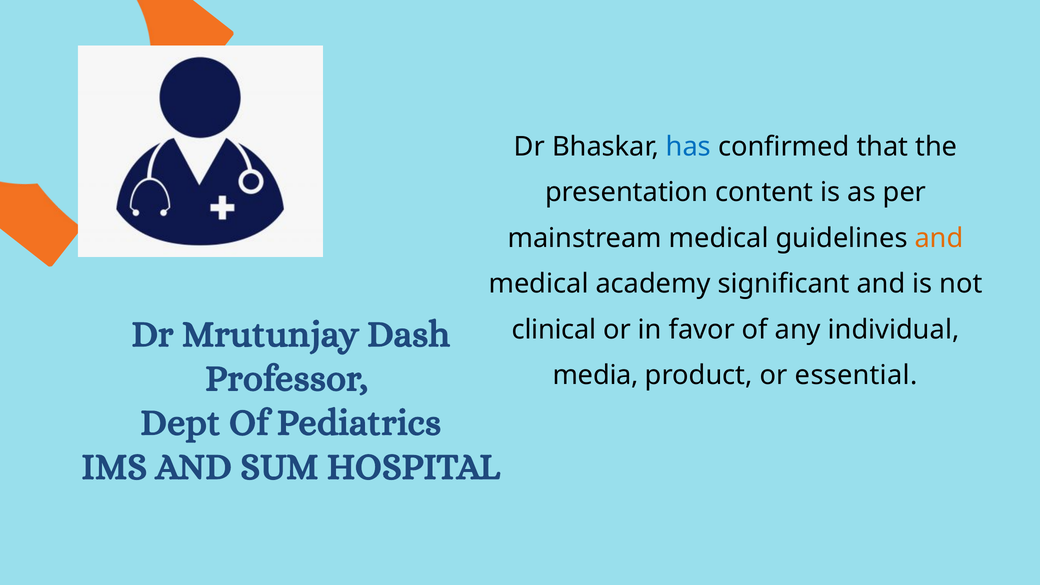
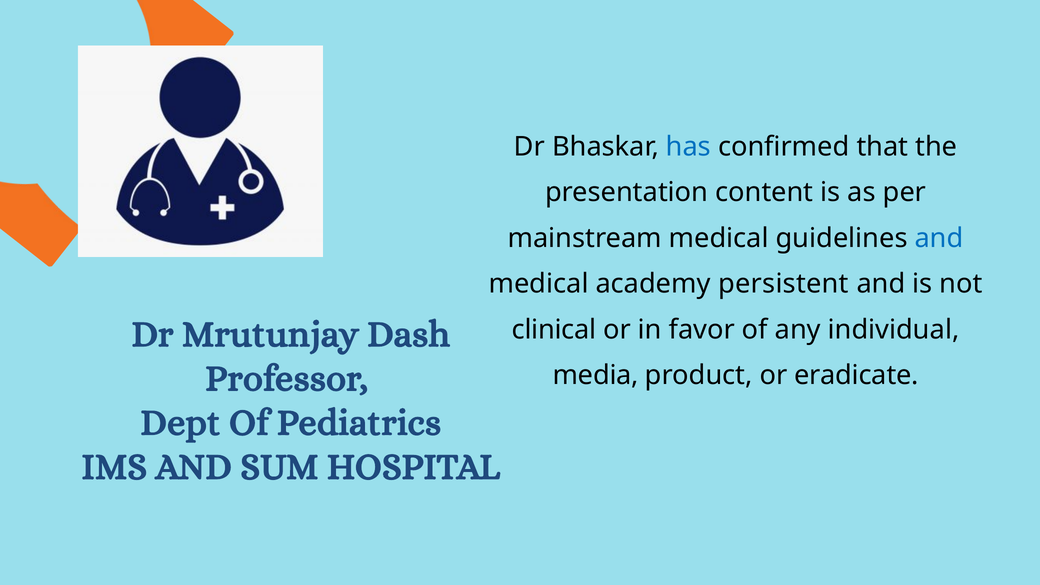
and at (939, 238) colour: orange -> blue
significant: significant -> persistent
essential: essential -> eradicate
